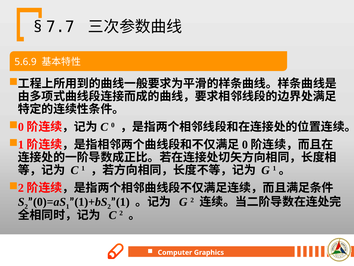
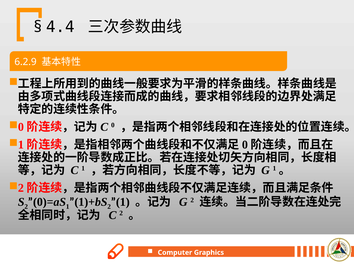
7.7: 7.7 -> 4.4
5.6.9: 5.6.9 -> 6.2.9
